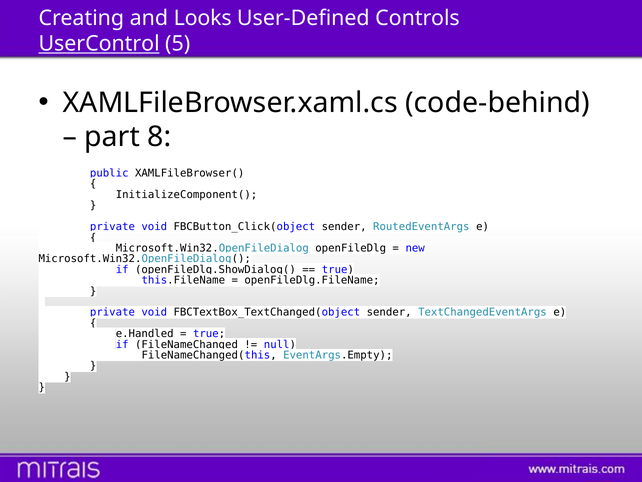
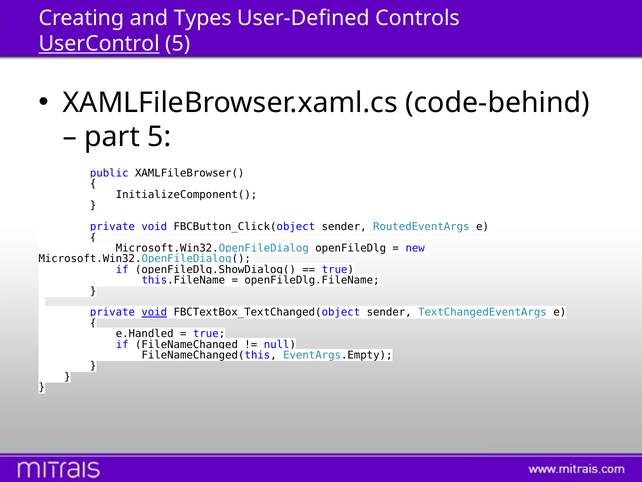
Looks: Looks -> Types
part 8: 8 -> 5
void at (154, 312) underline: none -> present
